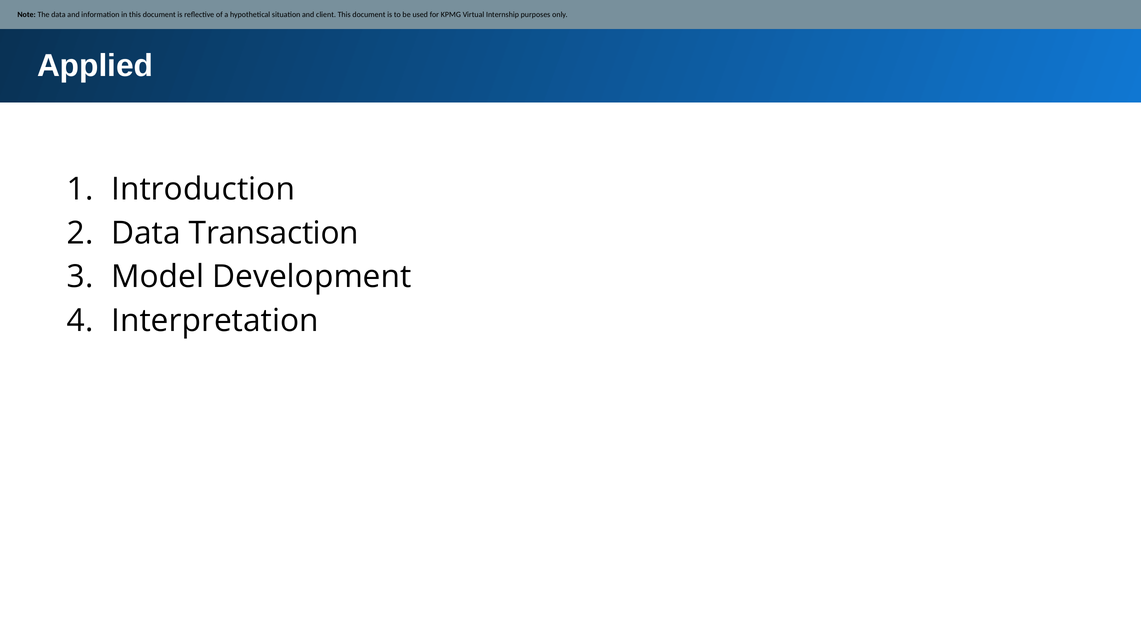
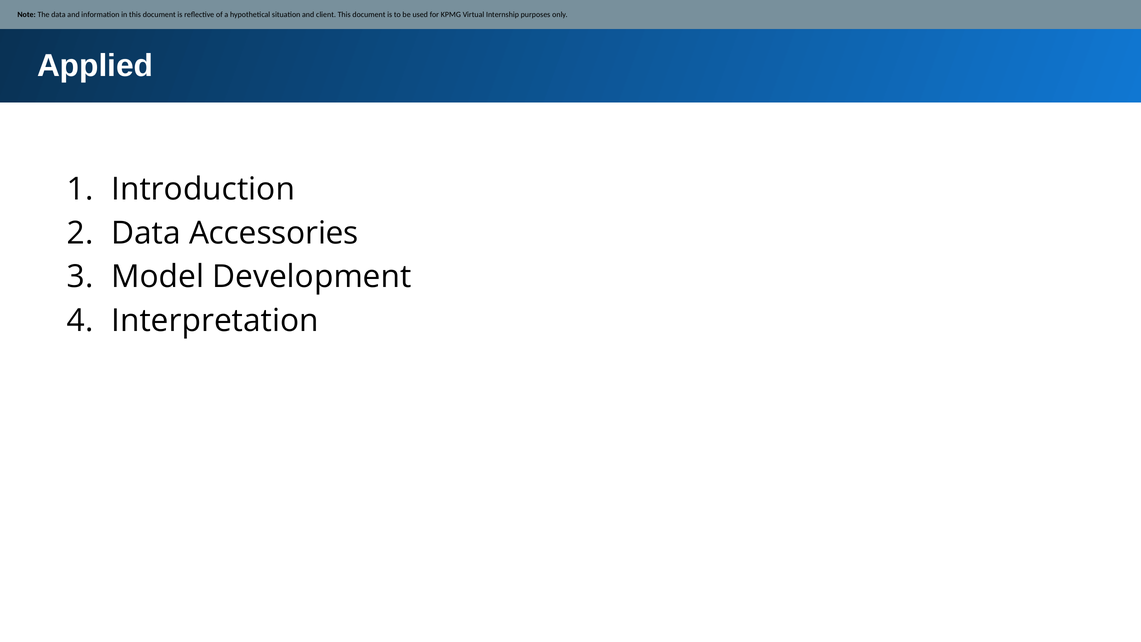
Transaction: Transaction -> Accessories
